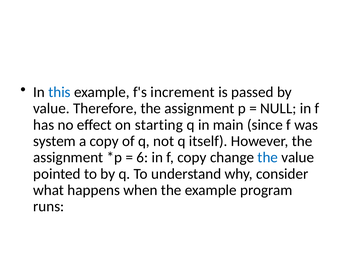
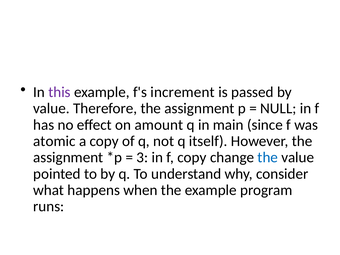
this colour: blue -> purple
starting: starting -> amount
system: system -> atomic
6: 6 -> 3
